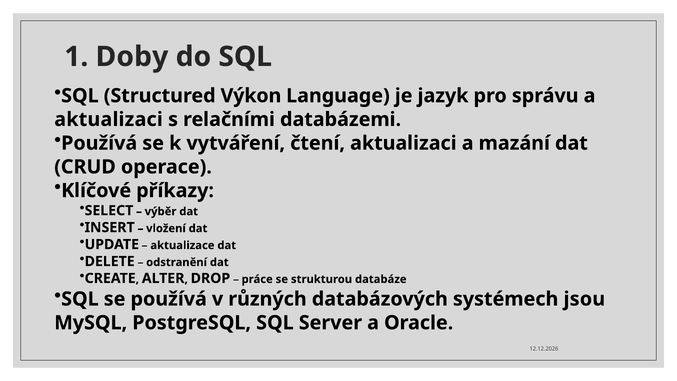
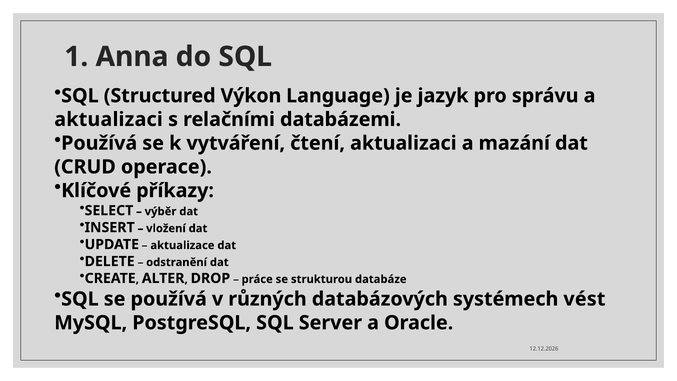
Doby: Doby -> Anna
jsou: jsou -> vést
